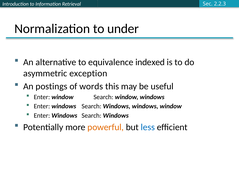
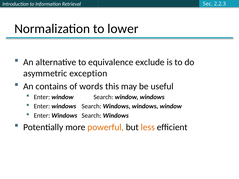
under: under -> lower
indexed: indexed -> exclude
postings: postings -> contains
less colour: blue -> orange
